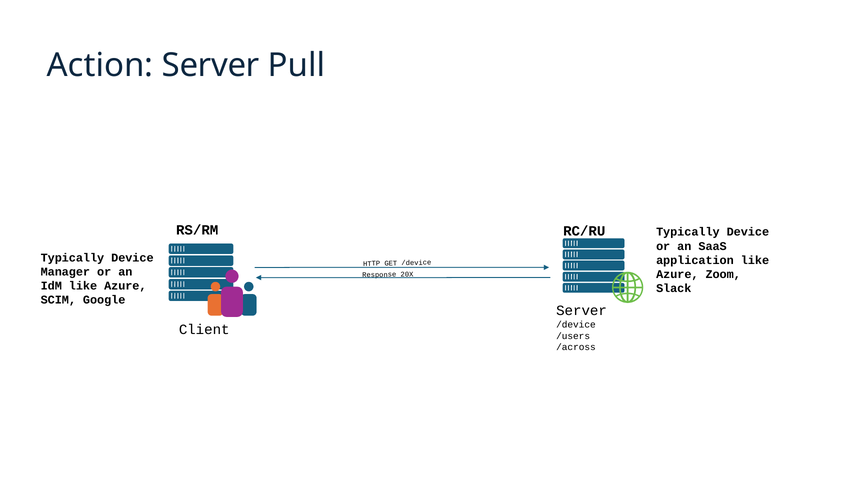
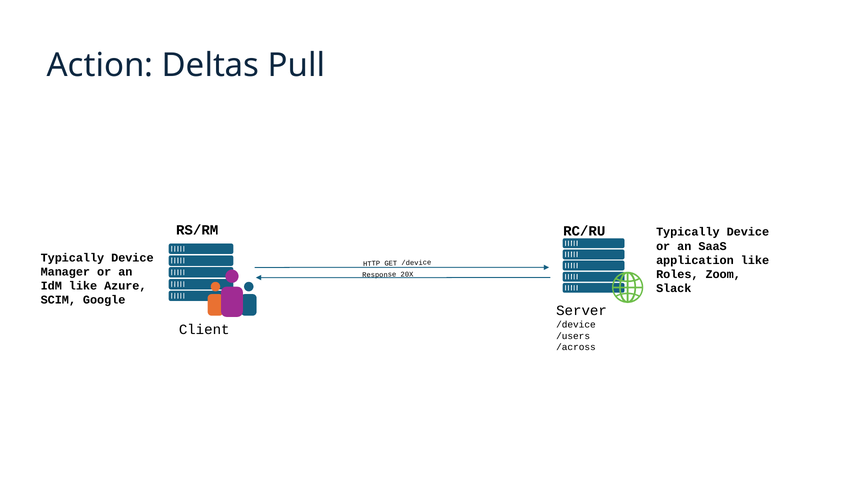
Action Server: Server -> Deltas
Azure at (677, 274): Azure -> Roles
